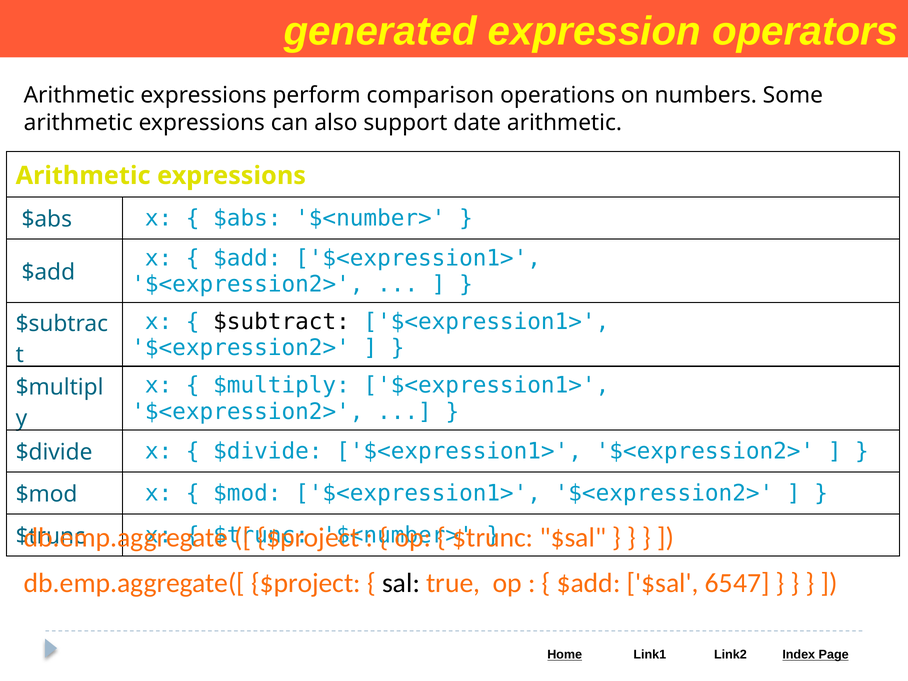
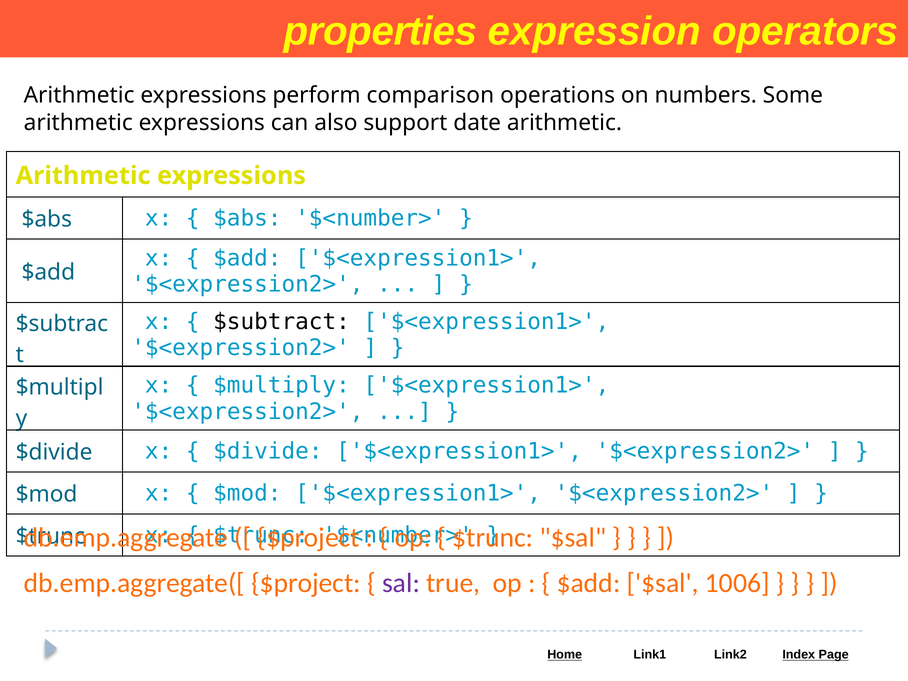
generated: generated -> properties
sal colour: black -> purple
6547: 6547 -> 1006
